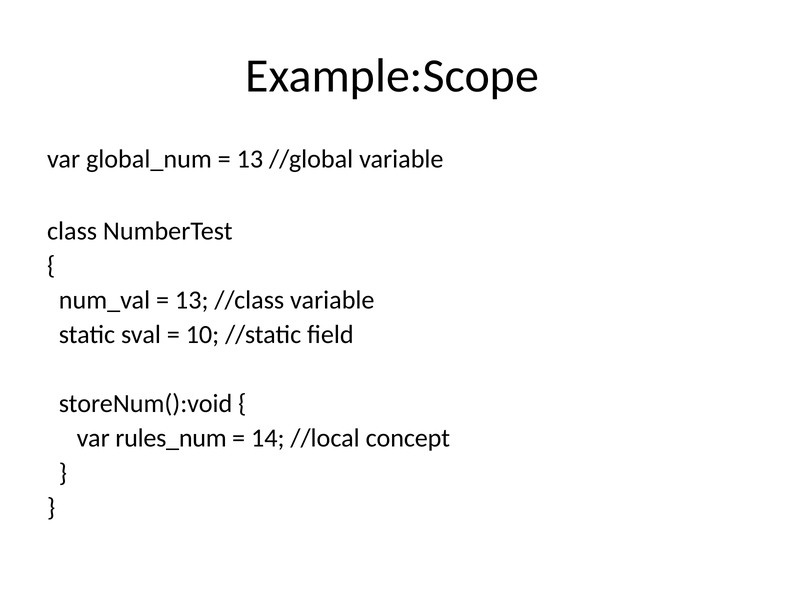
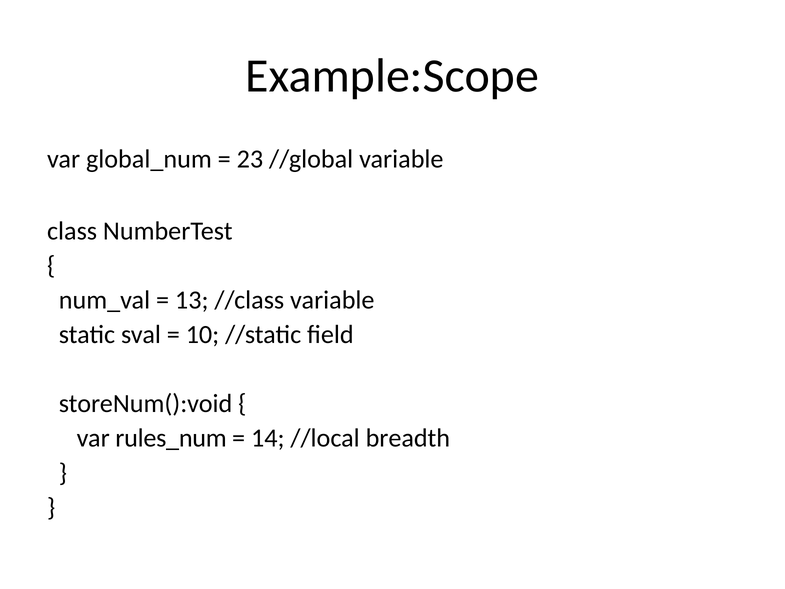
13 at (250, 159): 13 -> 23
concept: concept -> breadth
